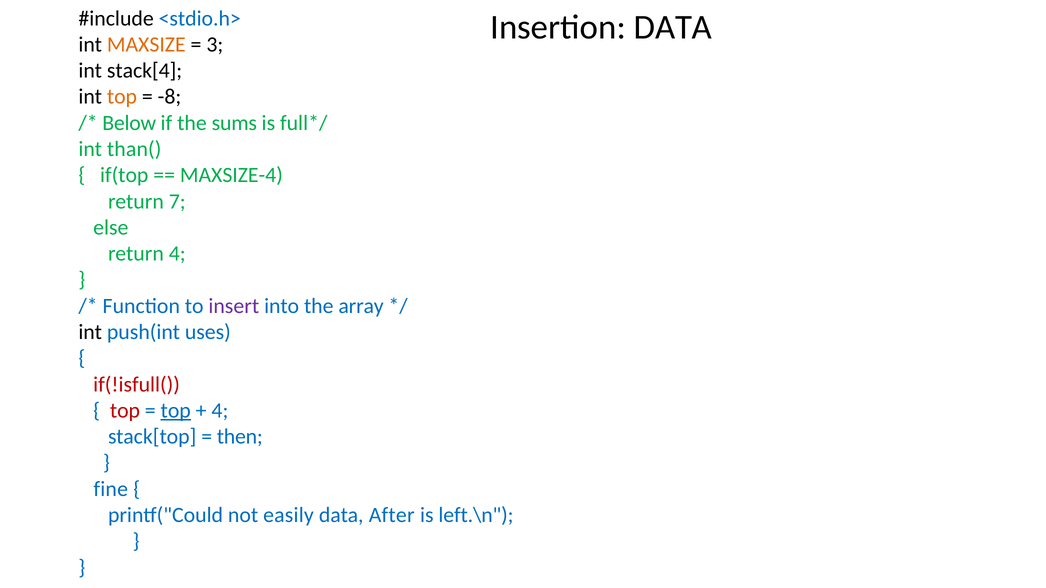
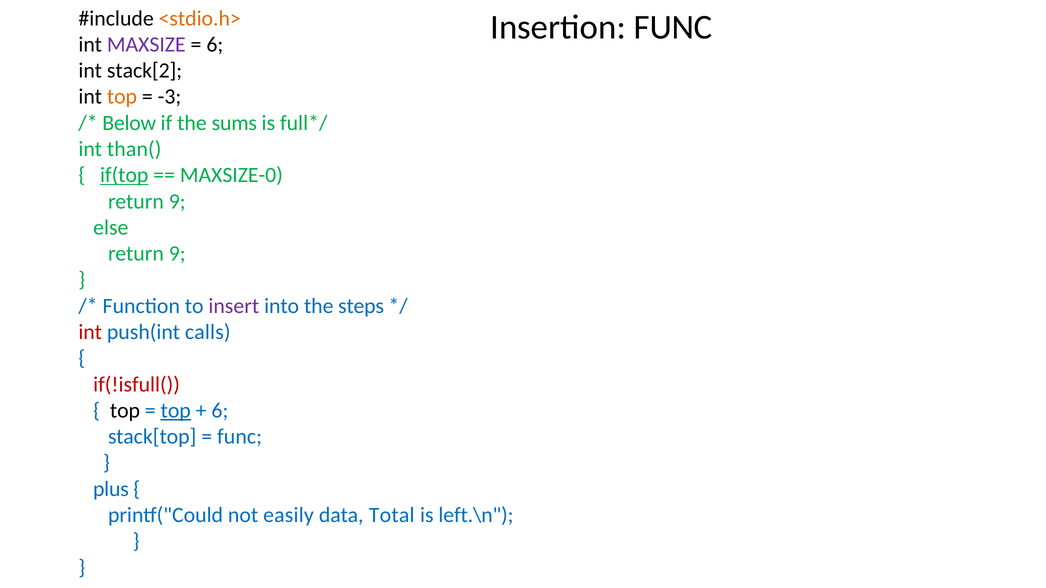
<stdio.h> colour: blue -> orange
Insertion DATA: DATA -> FUNC
MAXSIZE colour: orange -> purple
3 at (215, 45): 3 -> 6
stack[4: stack[4 -> stack[2
-8: -8 -> -3
if(top underline: none -> present
MAXSIZE-4: MAXSIZE-4 -> MAXSIZE-0
7 at (177, 201): 7 -> 9
4 at (177, 254): 4 -> 9
array: array -> steps
int at (90, 332) colour: black -> red
uses: uses -> calls
top at (125, 411) colour: red -> black
4 at (220, 411): 4 -> 6
then at (240, 437): then -> func
fine: fine -> plus
After: After -> Total
